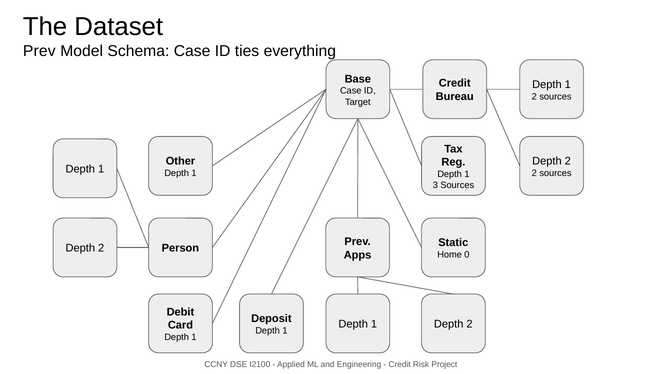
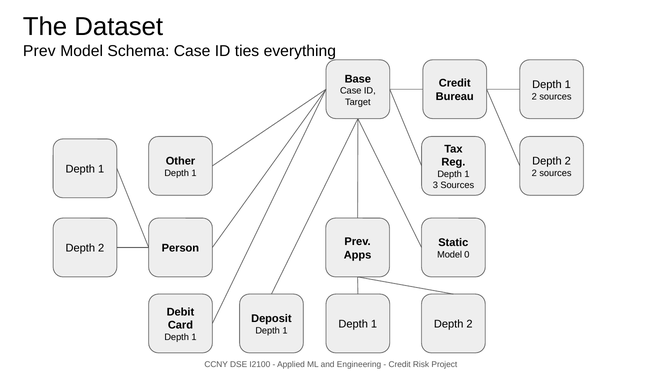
Home at (450, 254): Home -> Model
